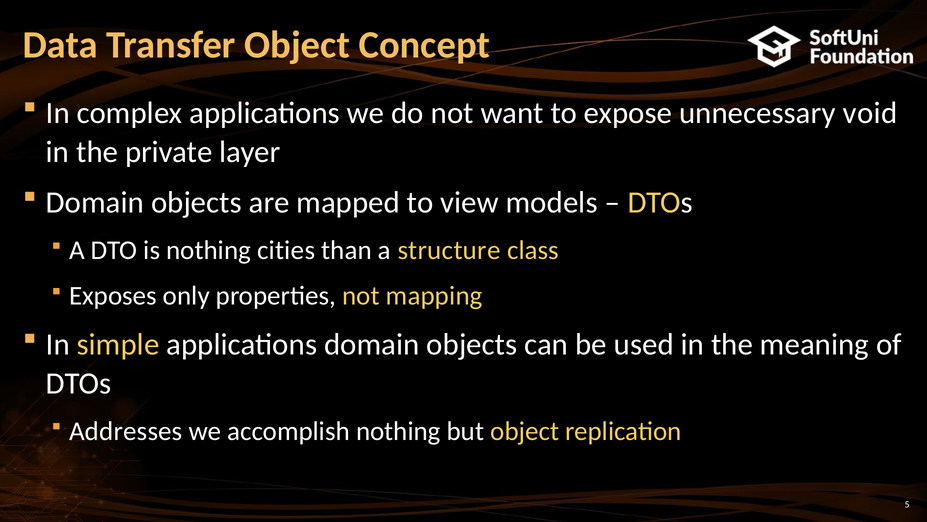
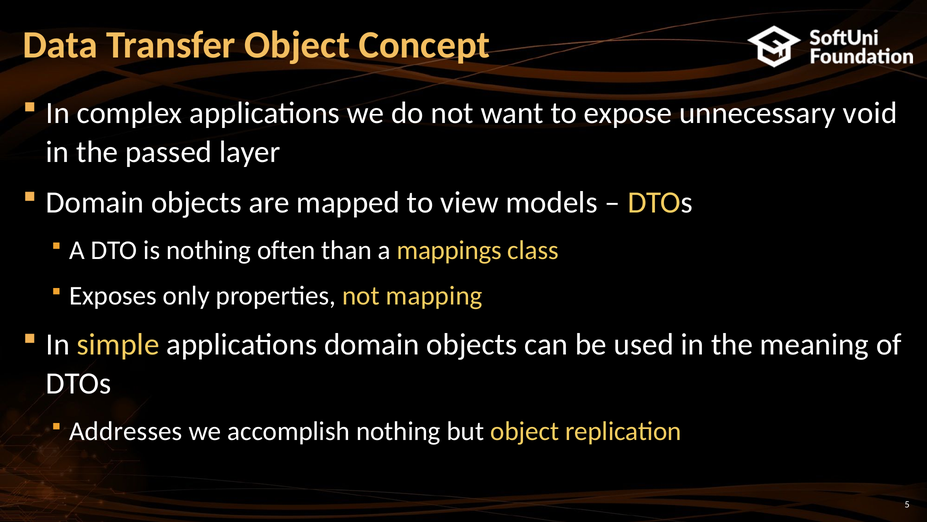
private: private -> passed
cities: cities -> often
structure: structure -> mappings
